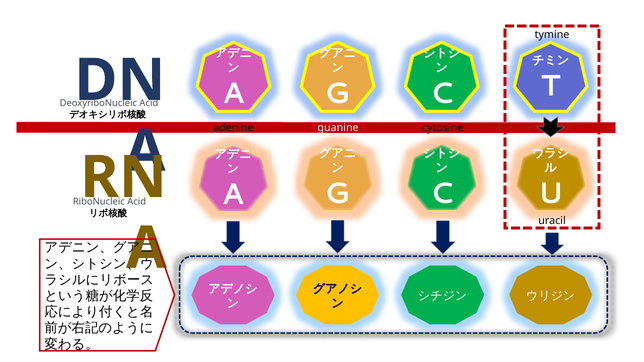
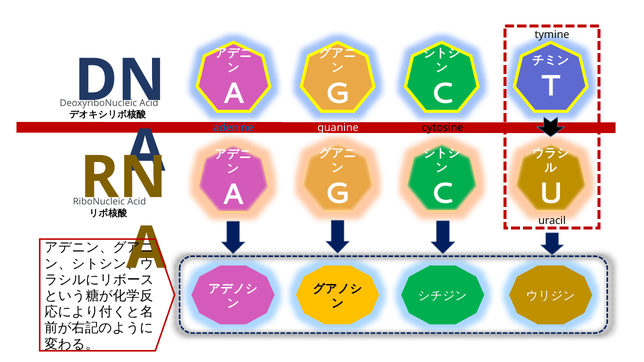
adenine colour: black -> blue
